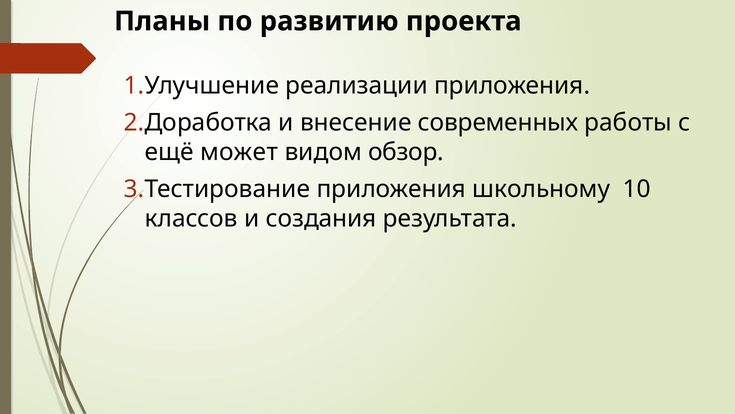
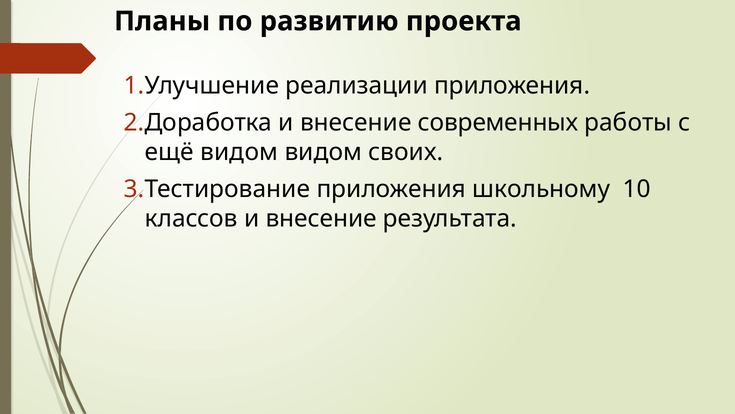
ещё может: может -> видом
обзор: обзор -> своих
классов и создания: создания -> внесение
